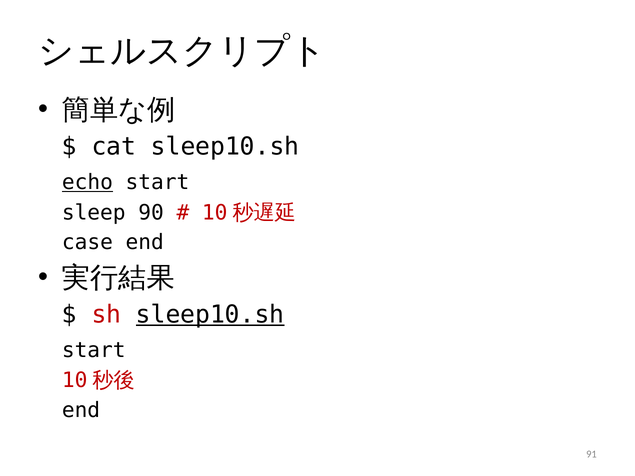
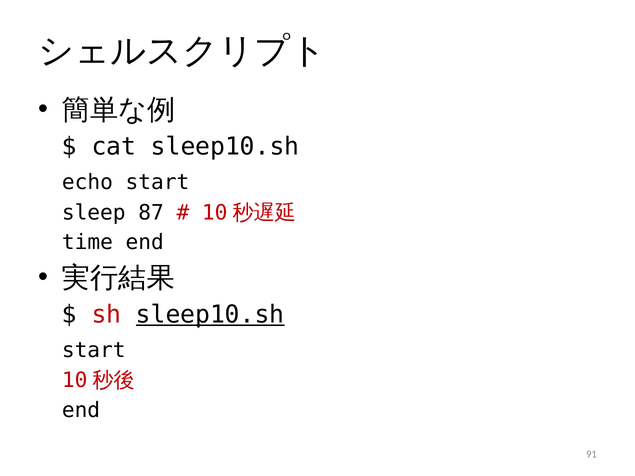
echo underline: present -> none
90: 90 -> 87
case: case -> time
